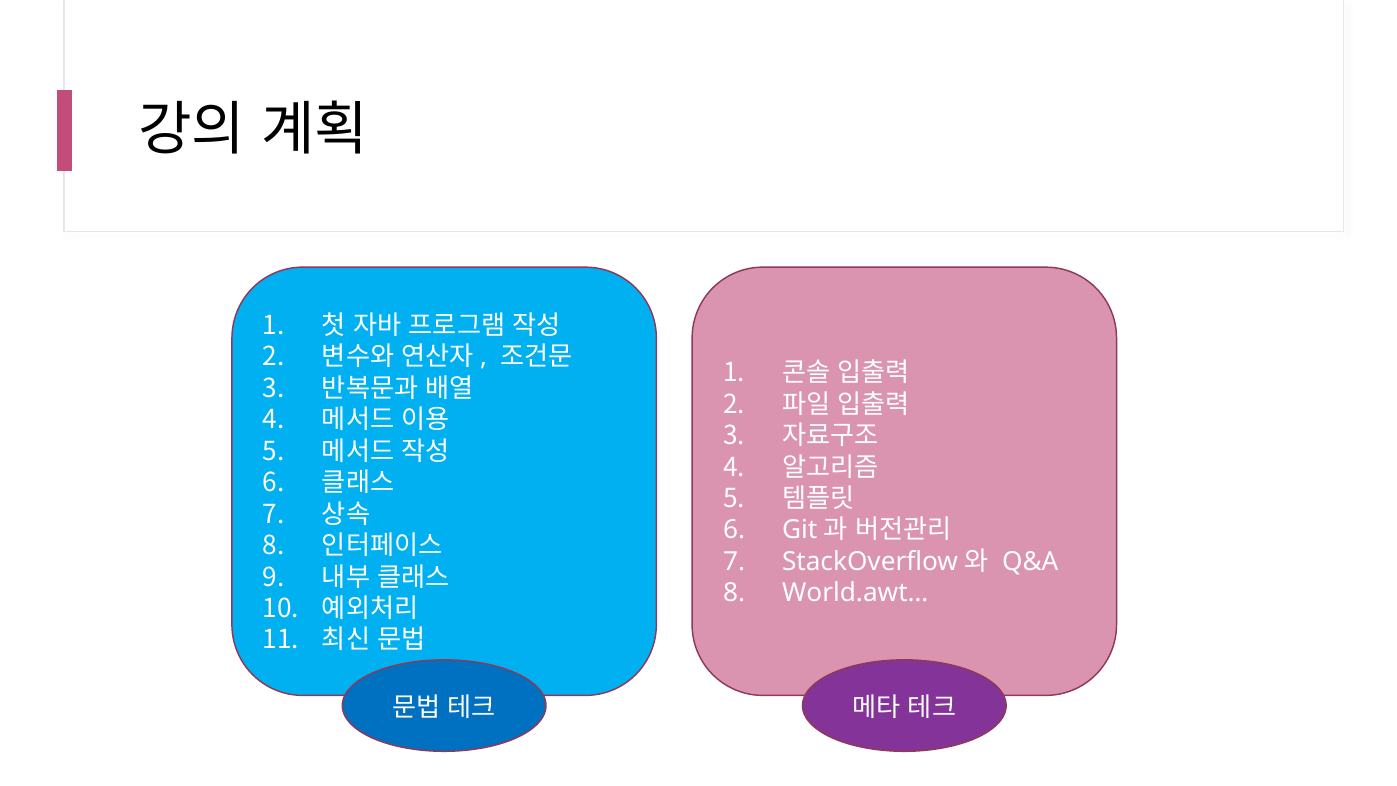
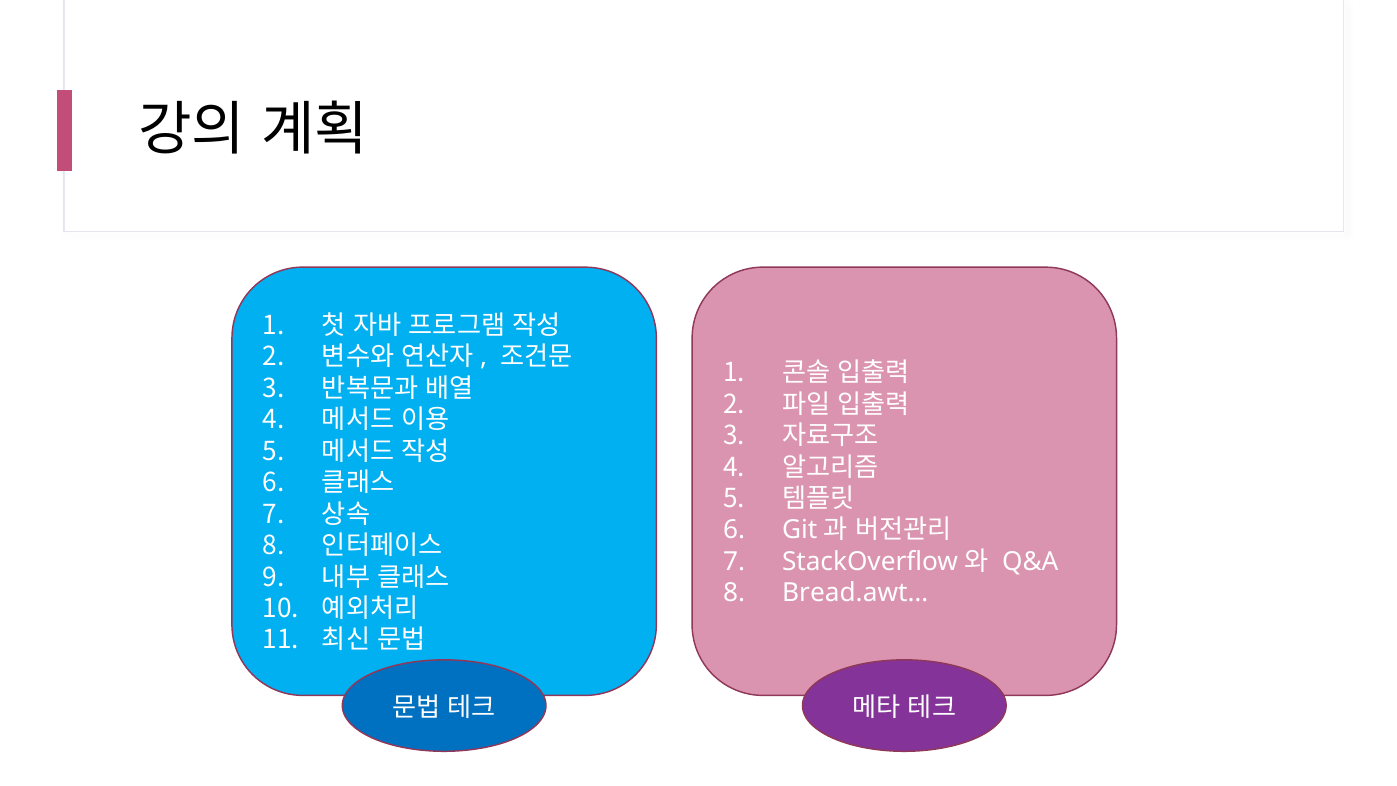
World.awt…: World.awt… -> Bread.awt…
